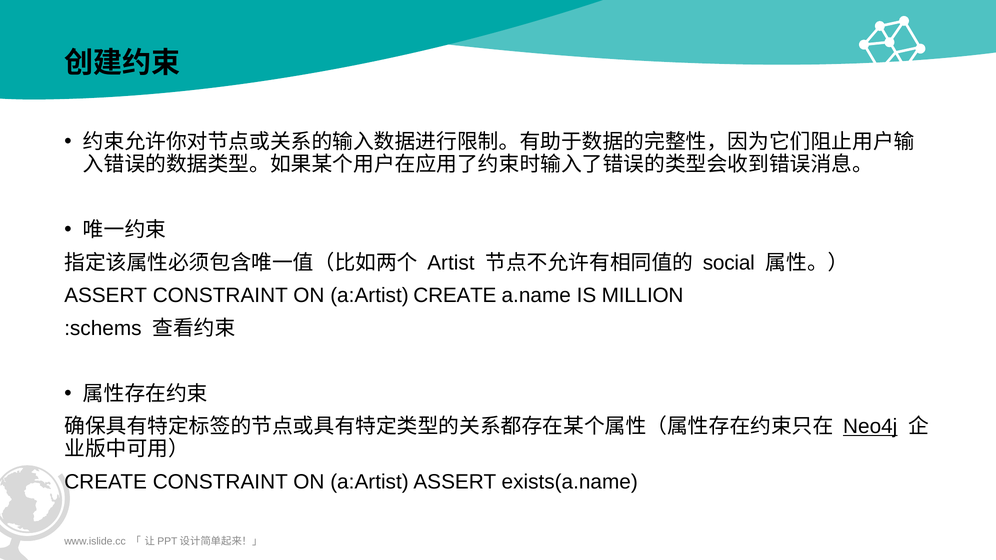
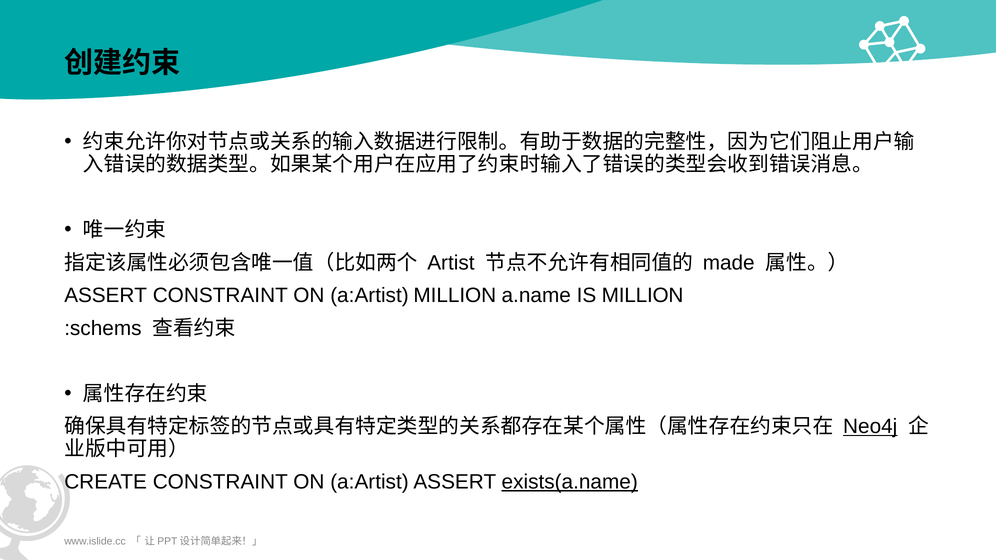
social: social -> made
a:Artist CREATE: CREATE -> MILLION
exists(a.name underline: none -> present
